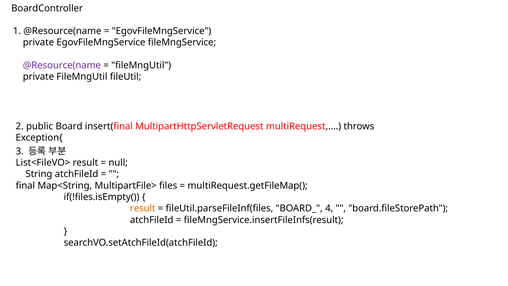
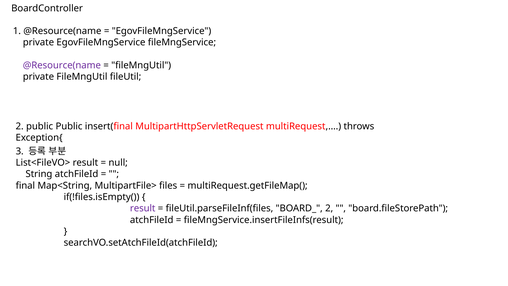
public Board: Board -> Public
result at (143, 208) colour: orange -> purple
BOARD_ 4: 4 -> 2
